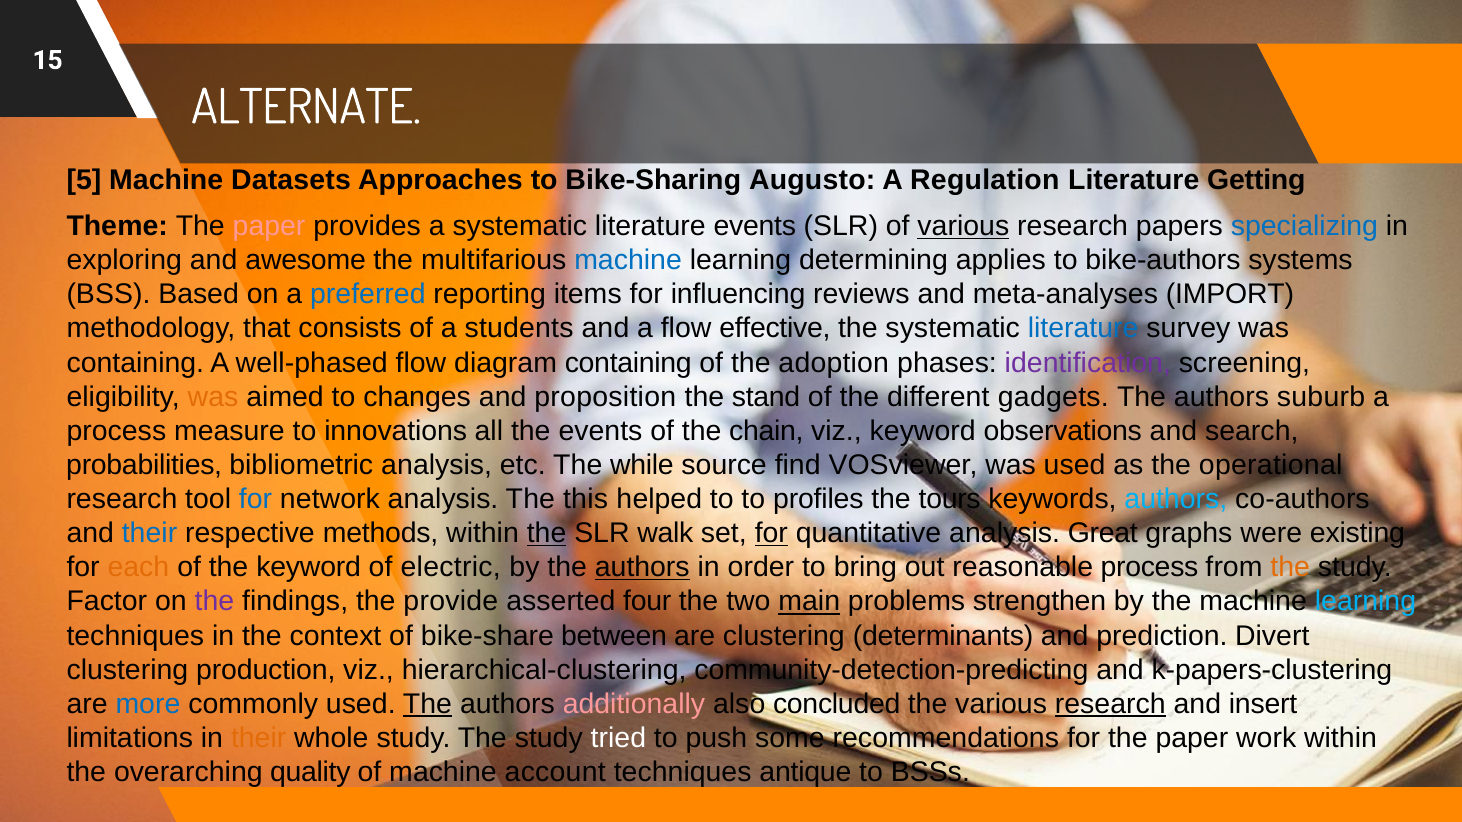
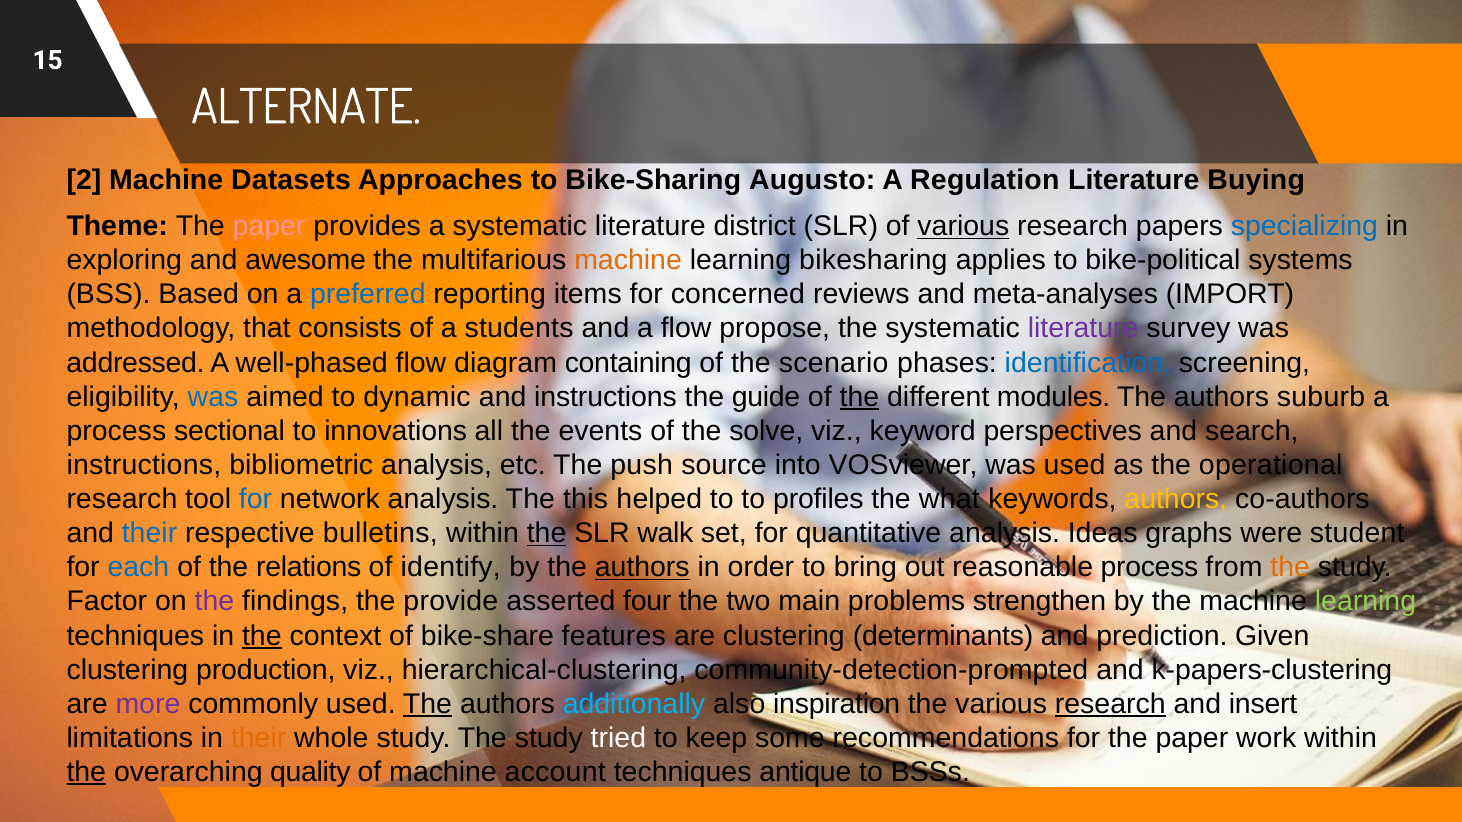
5: 5 -> 2
Getting: Getting -> Buying
literature events: events -> district
machine at (628, 261) colour: blue -> orange
determining: determining -> bikesharing
bike-authors: bike-authors -> bike-political
influencing: influencing -> concerned
effective: effective -> propose
literature at (1083, 329) colour: blue -> purple
containing at (135, 363): containing -> addressed
adoption: adoption -> scenario
identification colour: purple -> blue
was at (213, 397) colour: orange -> blue
changes: changes -> dynamic
and proposition: proposition -> instructions
stand: stand -> guide
the at (859, 397) underline: none -> present
gadgets: gadgets -> modules
measure: measure -> sectional
chain: chain -> solve
observations: observations -> perspectives
probabilities at (144, 465): probabilities -> instructions
while: while -> push
find: find -> into
tours: tours -> what
authors at (1176, 499) colour: light blue -> yellow
methods: methods -> bulletins
for at (771, 534) underline: present -> none
Great: Great -> Ideas
existing: existing -> student
each colour: orange -> blue
the keyword: keyword -> relations
electric: electric -> identify
main underline: present -> none
learning at (1365, 602) colour: light blue -> light green
the at (262, 636) underline: none -> present
between: between -> features
Divert: Divert -> Given
community-detection-predicting: community-detection-predicting -> community-detection-prompted
more colour: blue -> purple
additionally colour: pink -> light blue
concluded: concluded -> inspiration
push: push -> keep
the at (86, 772) underline: none -> present
